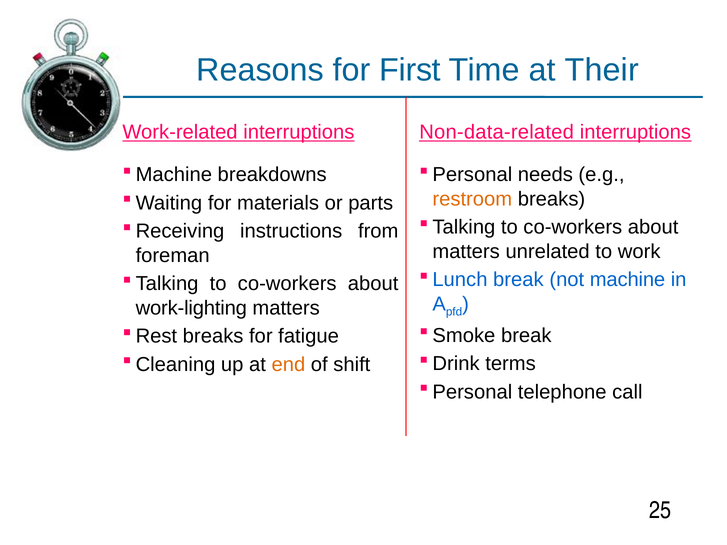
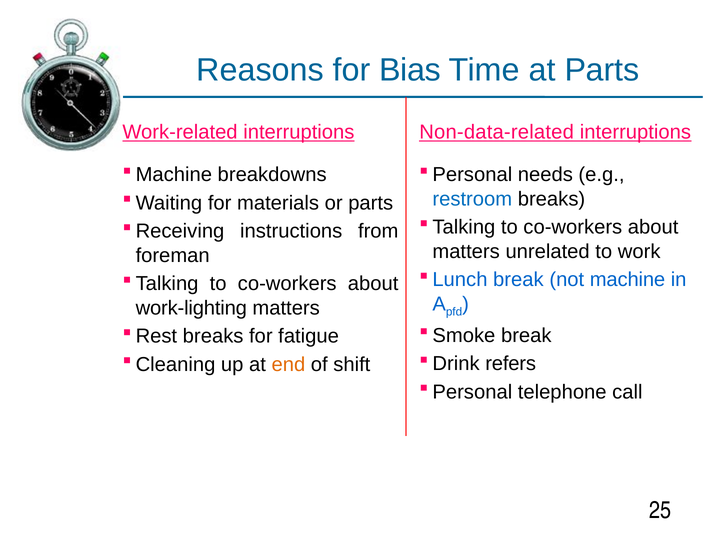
First: First -> Bias
at Their: Their -> Parts
restroom colour: orange -> blue
terms: terms -> refers
